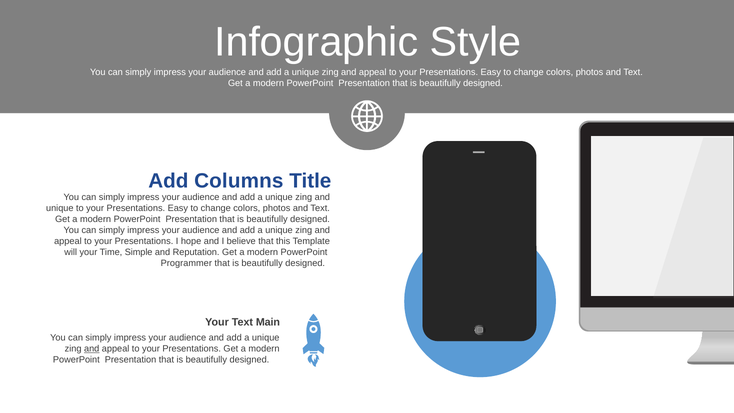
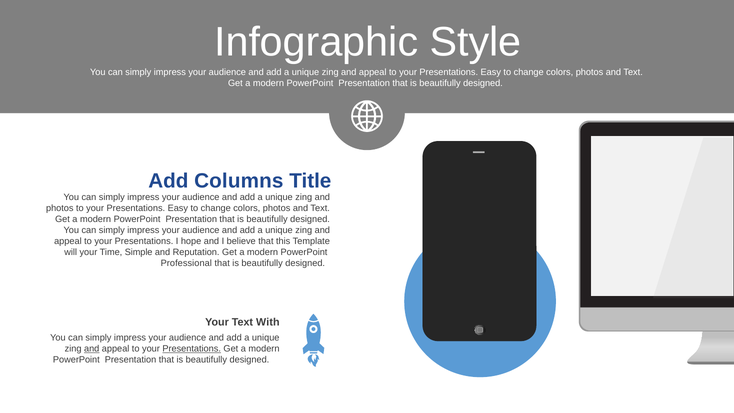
unique at (60, 208): unique -> photos
Programmer: Programmer -> Professional
Main: Main -> With
Presentations at (192, 349) underline: none -> present
